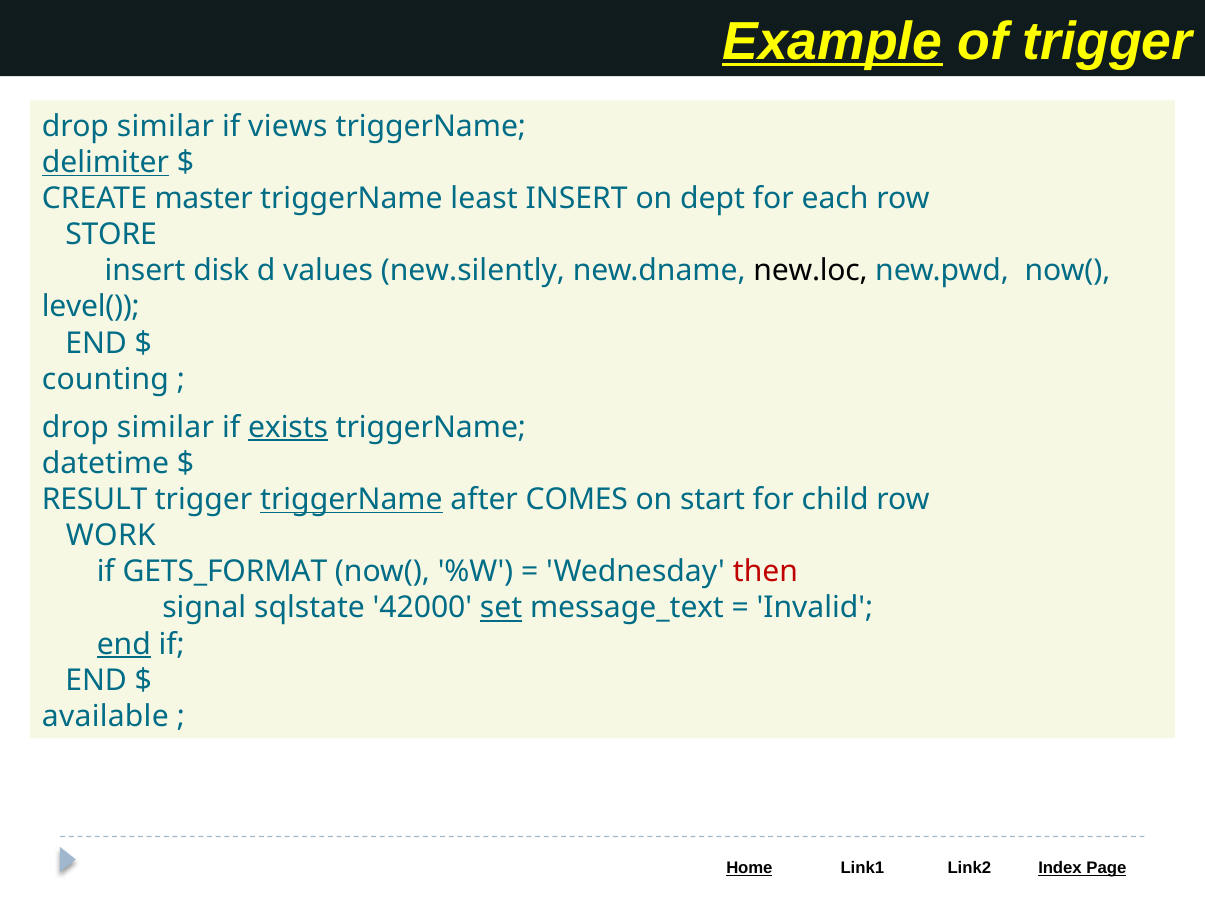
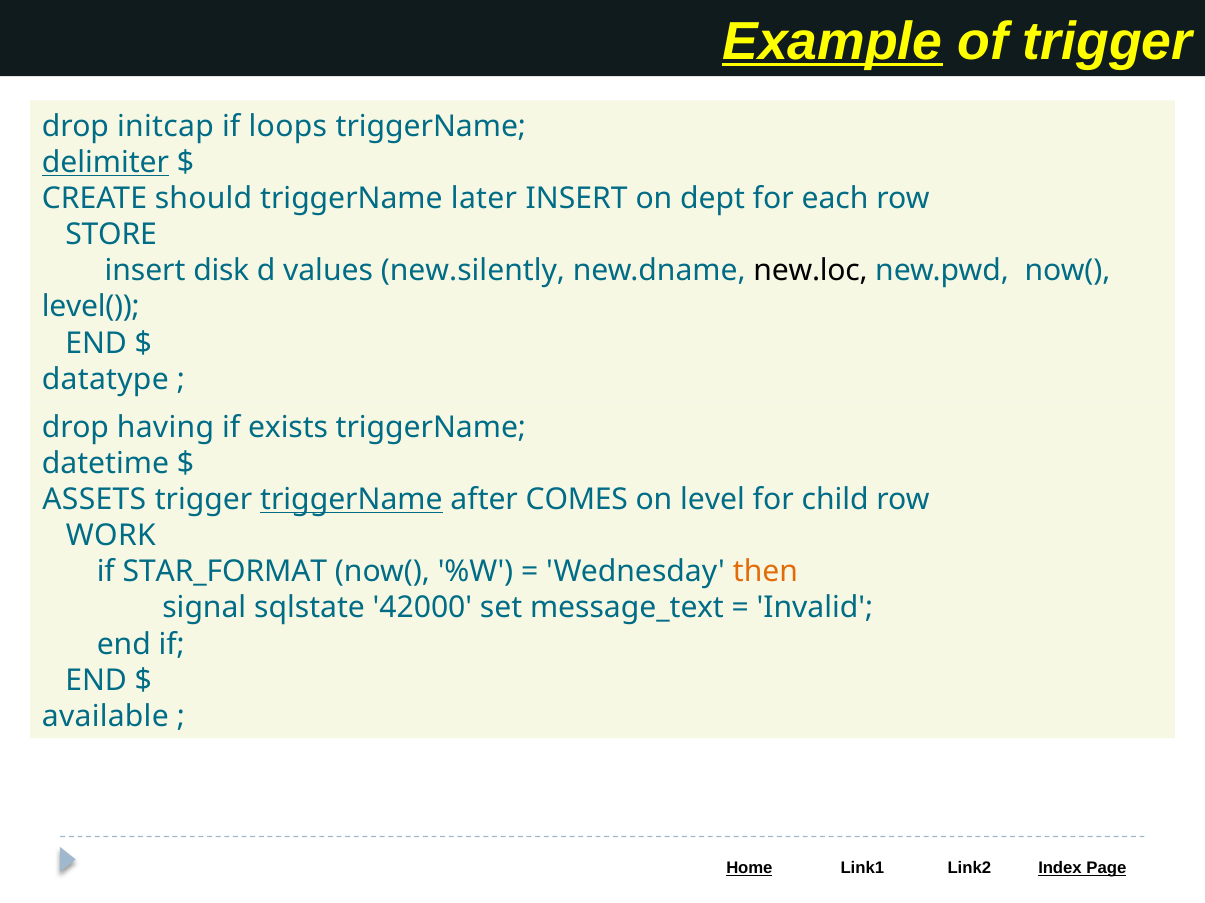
similar at (165, 126): similar -> initcap
views: views -> loops
master: master -> should
least: least -> later
counting: counting -> datatype
similar at (165, 428): similar -> having
exists underline: present -> none
RESULT: RESULT -> ASSETS
start: start -> level
GETS_FORMAT: GETS_FORMAT -> STAR_FORMAT
then colour: red -> orange
set underline: present -> none
end at (124, 645) underline: present -> none
